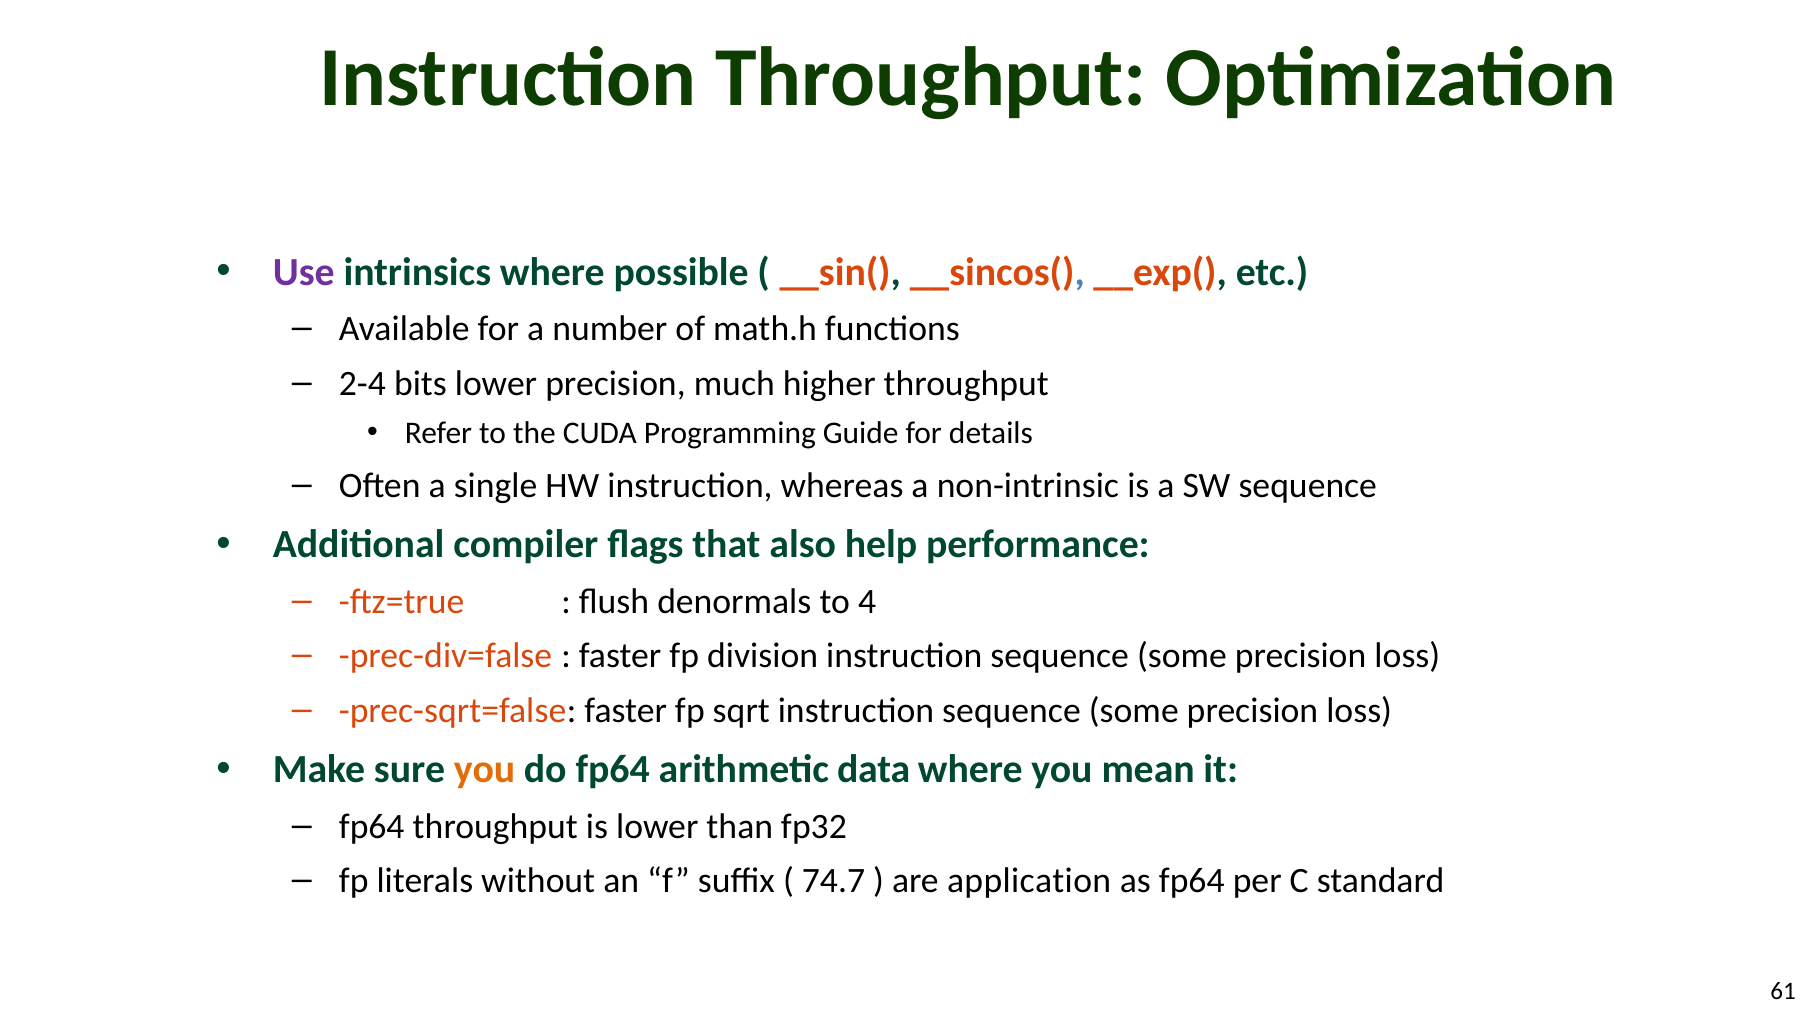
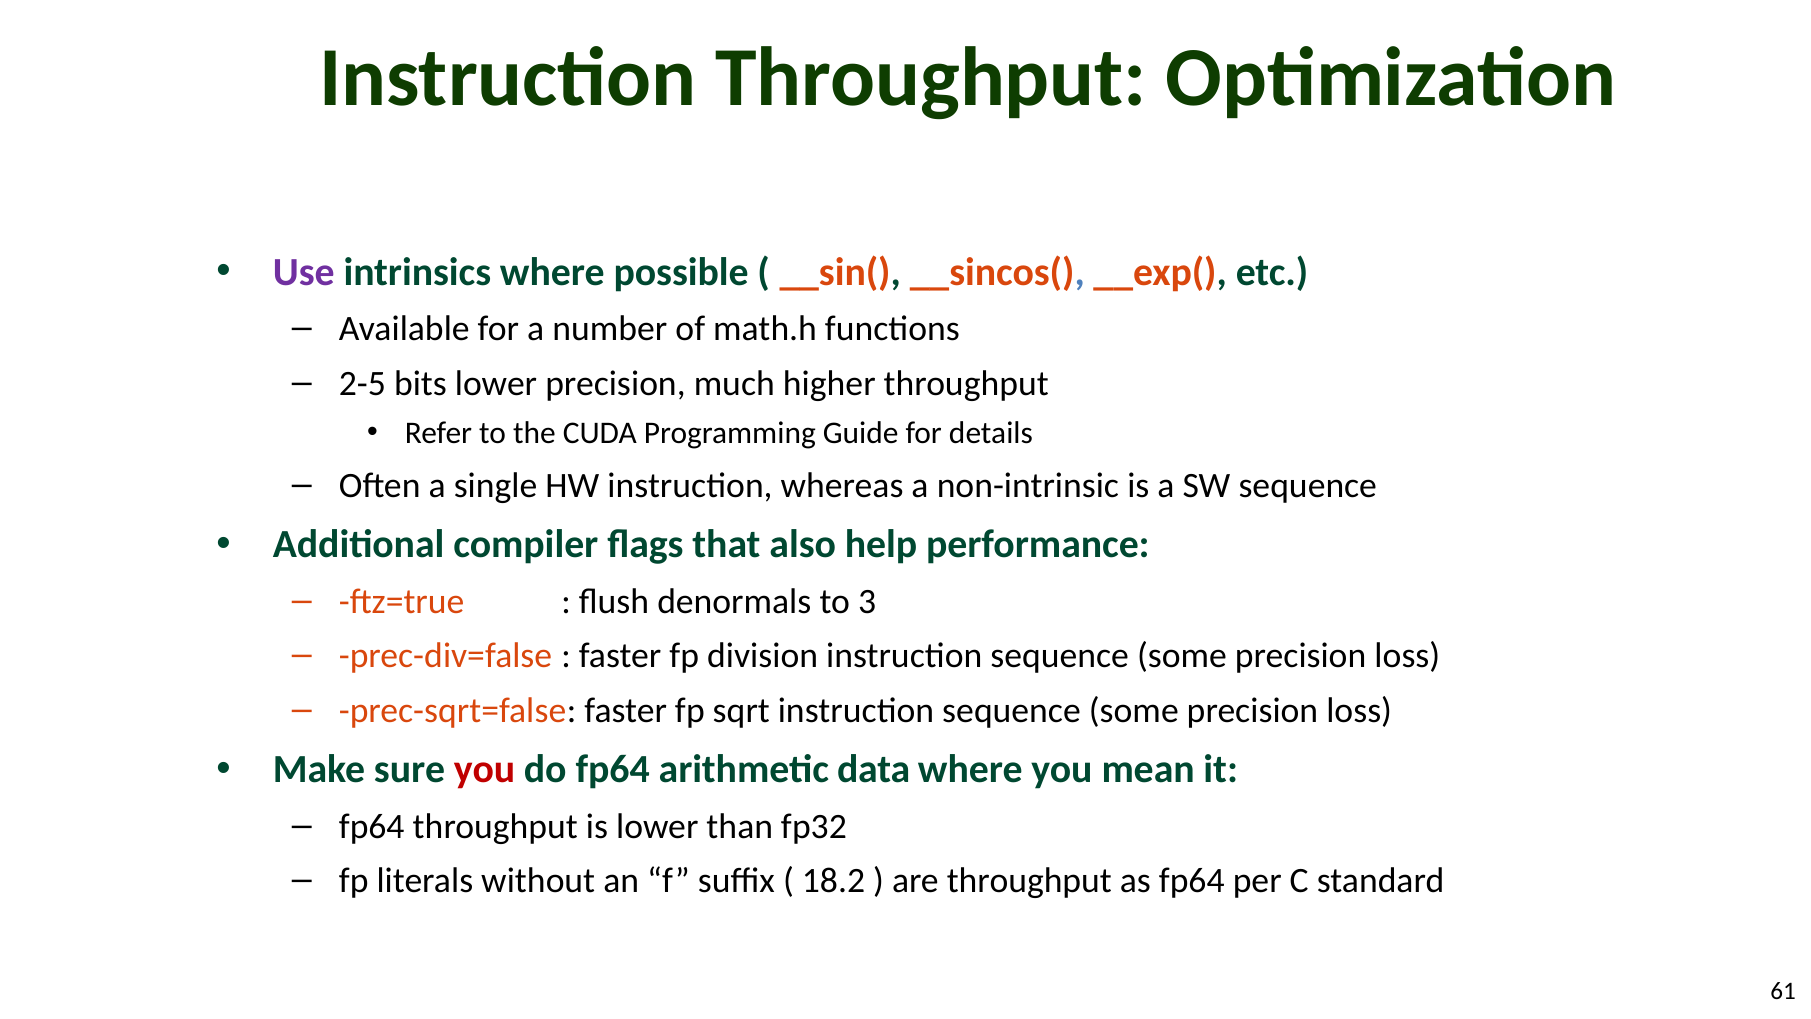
2-4: 2-4 -> 2-5
4: 4 -> 3
you at (485, 769) colour: orange -> red
74.7: 74.7 -> 18.2
are application: application -> throughput
